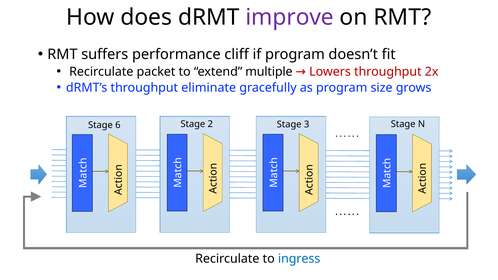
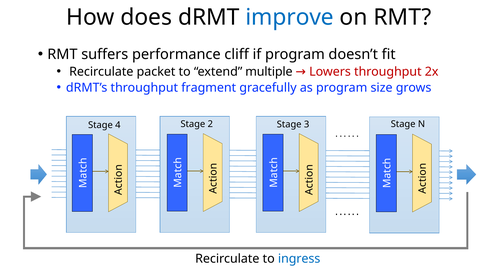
improve colour: purple -> blue
eliminate: eliminate -> fragment
6: 6 -> 4
